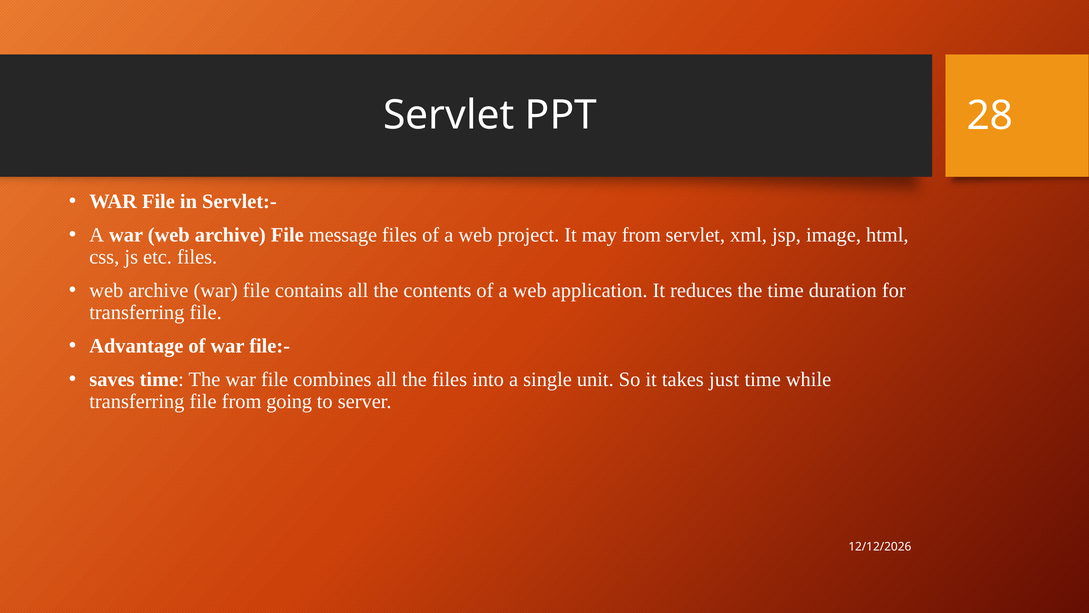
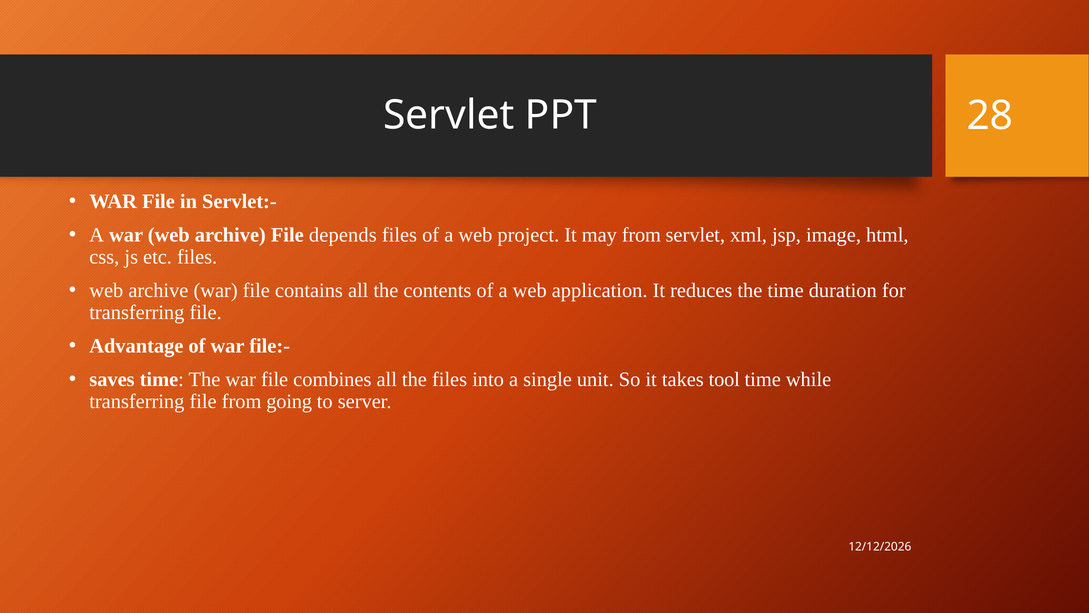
message: message -> depends
just: just -> tool
